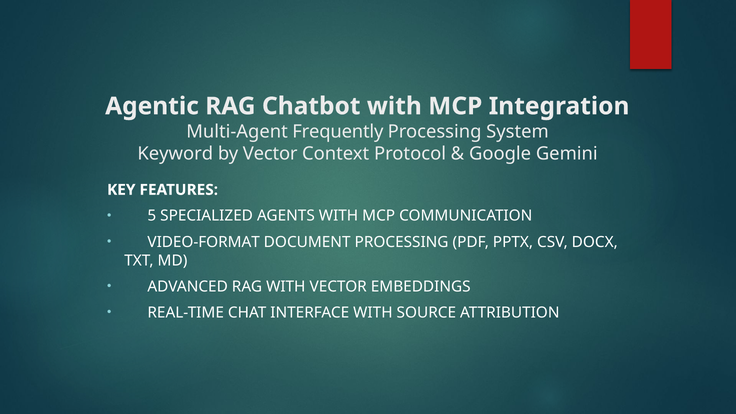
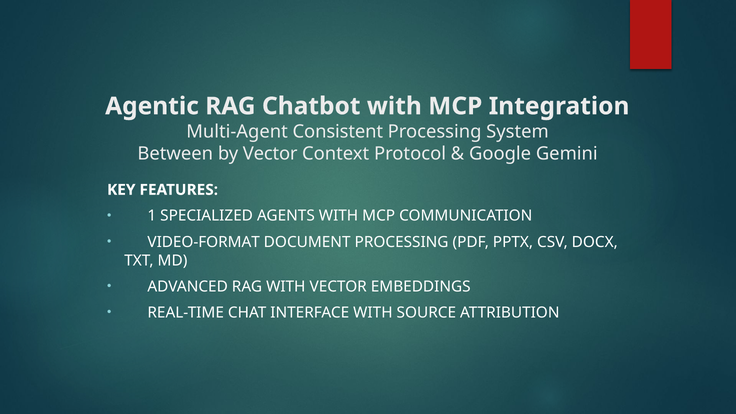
Frequently: Frequently -> Consistent
Keyword: Keyword -> Between
5: 5 -> 1
